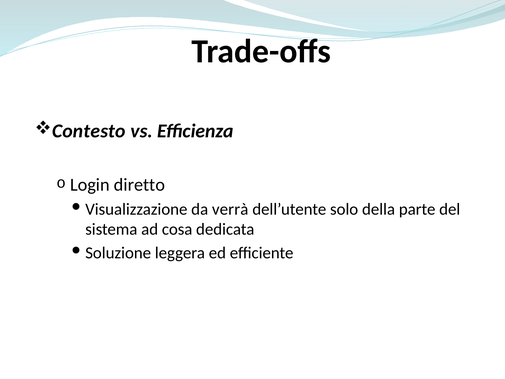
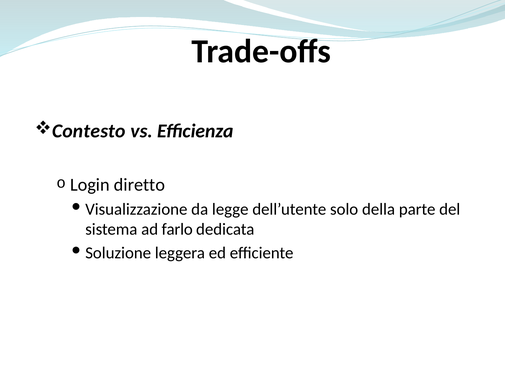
verrà: verrà -> legge
cosa: cosa -> farlo
